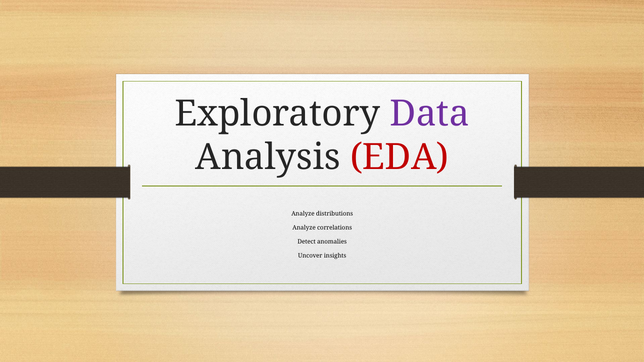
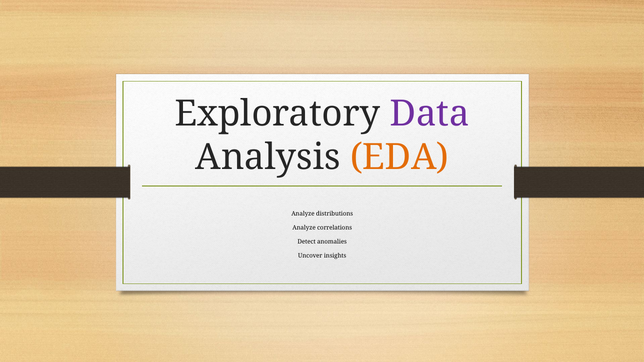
EDA colour: red -> orange
